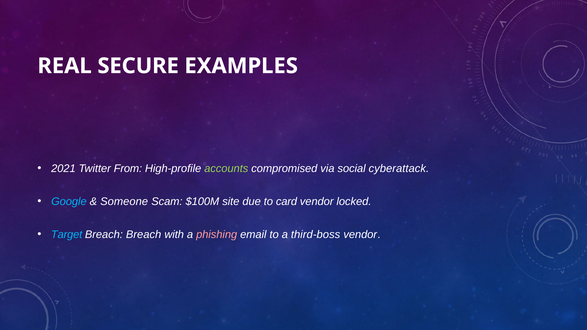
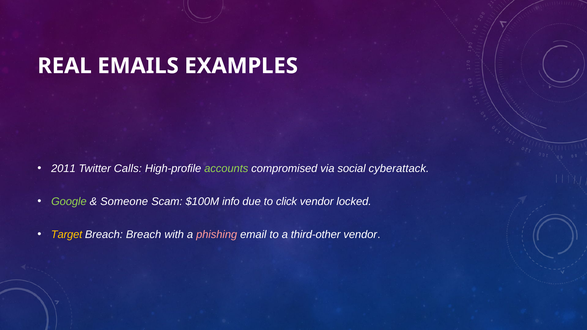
SECURE: SECURE -> EMAILS
2021: 2021 -> 2011
From: From -> Calls
Google colour: light blue -> light green
site: site -> info
card: card -> click
Target colour: light blue -> yellow
third-boss: third-boss -> third-other
